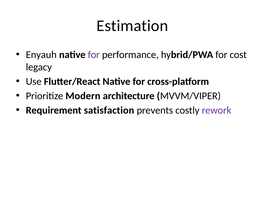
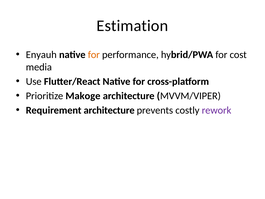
for at (94, 55) colour: purple -> orange
legacy: legacy -> media
Modern: Modern -> Makoge
Requirement satisfaction: satisfaction -> architecture
